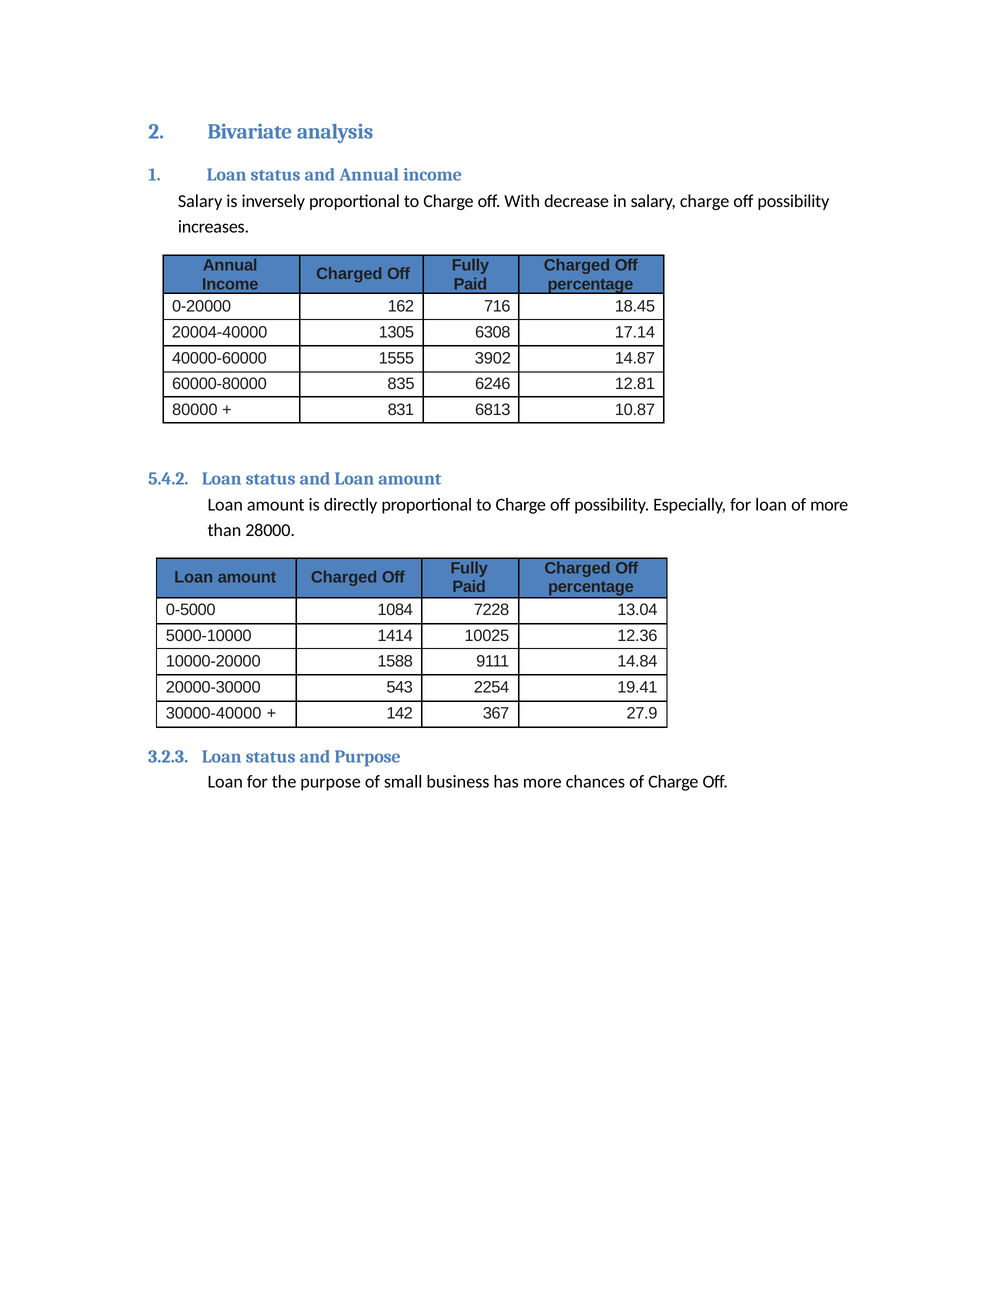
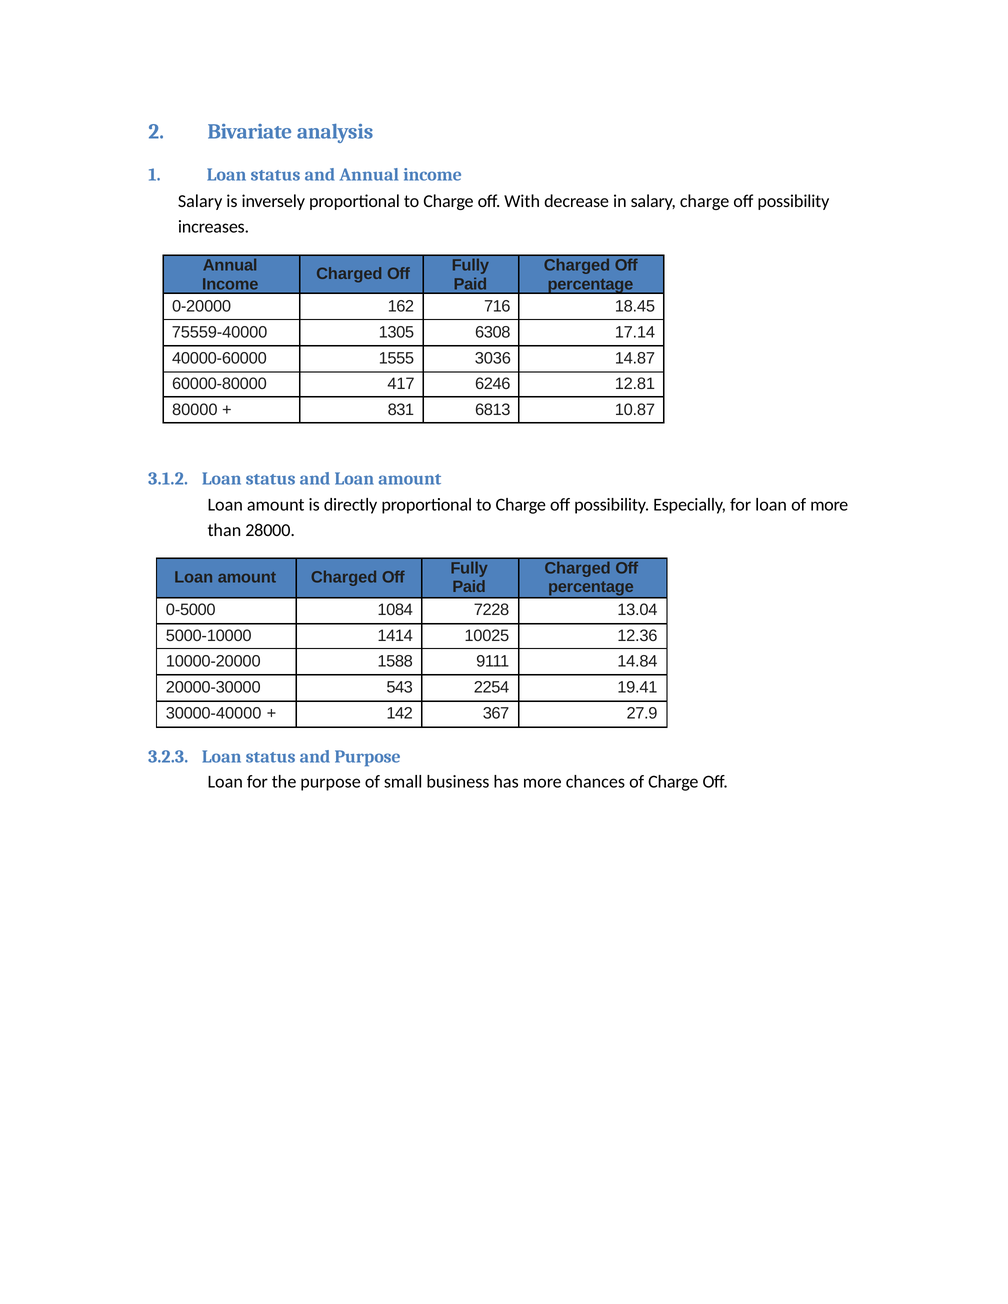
20004-40000: 20004-40000 -> 75559-40000
3902: 3902 -> 3036
835: 835 -> 417
5.4.2: 5.4.2 -> 3.1.2
